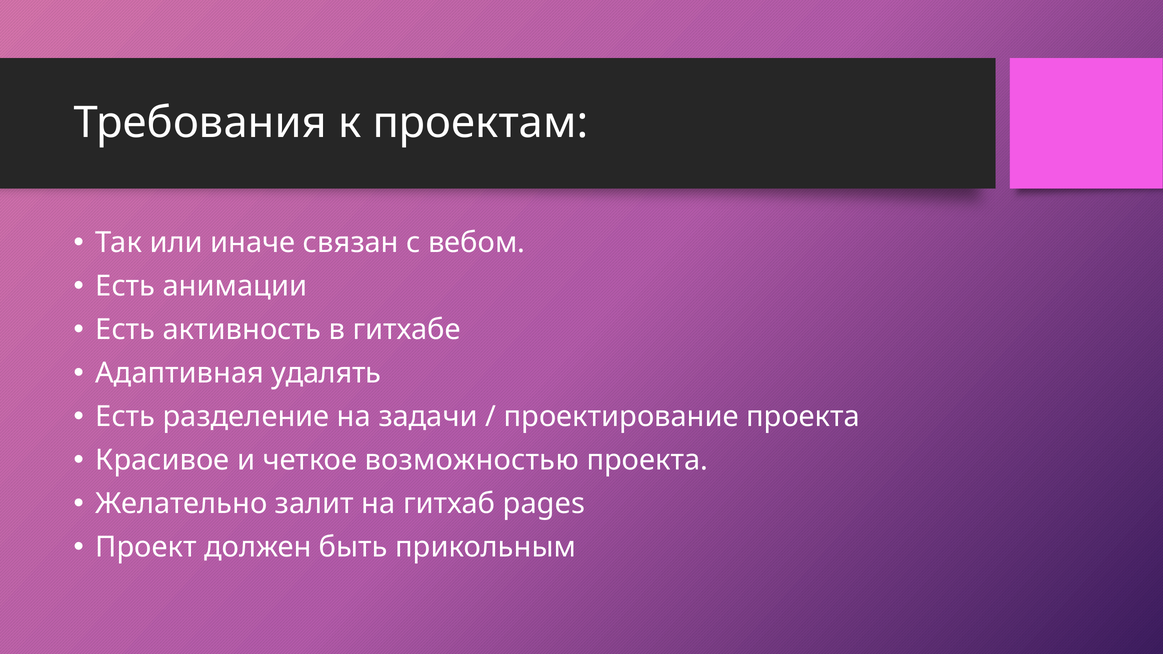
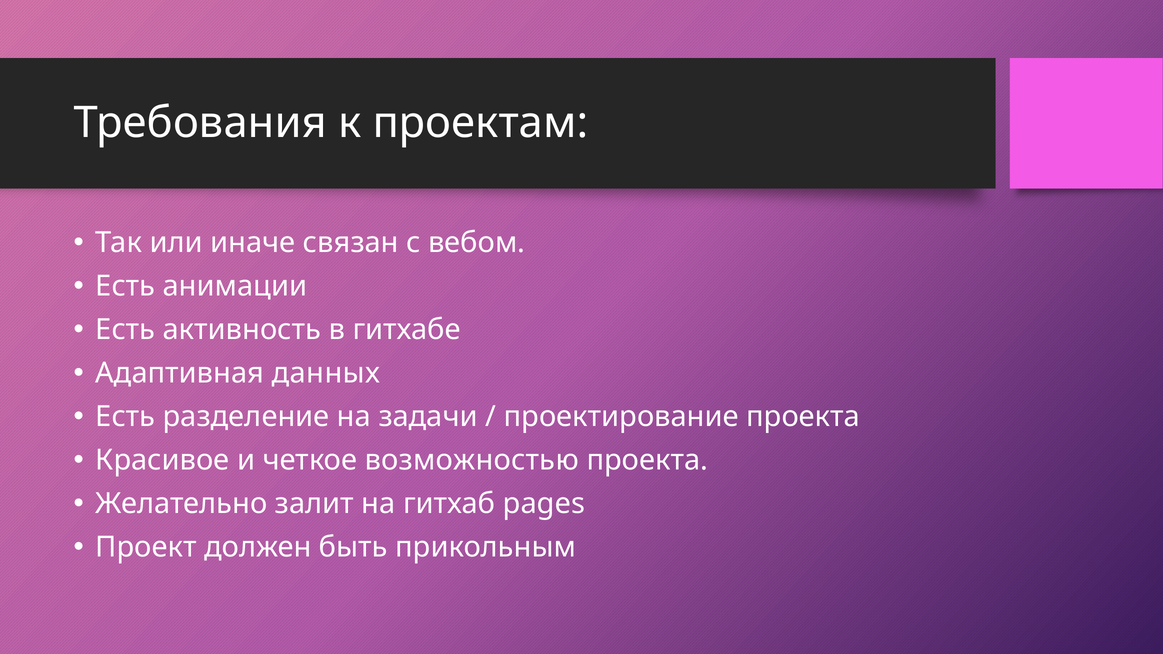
удалять: удалять -> данных
